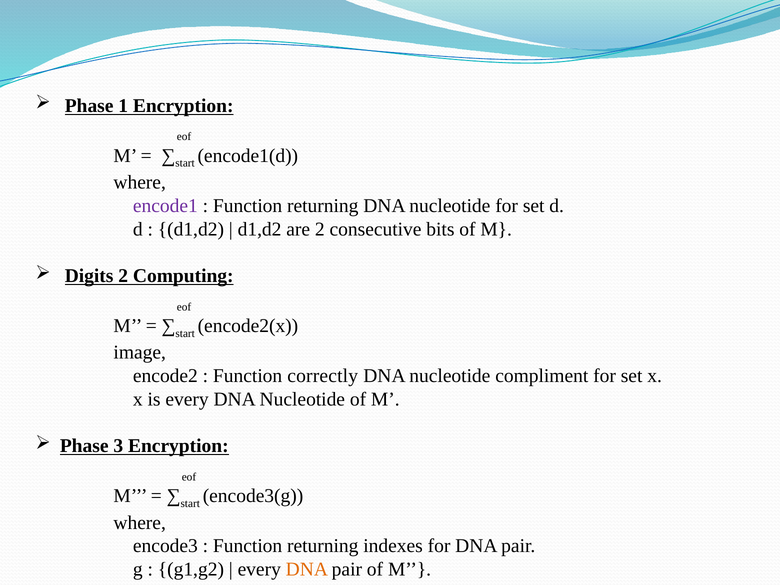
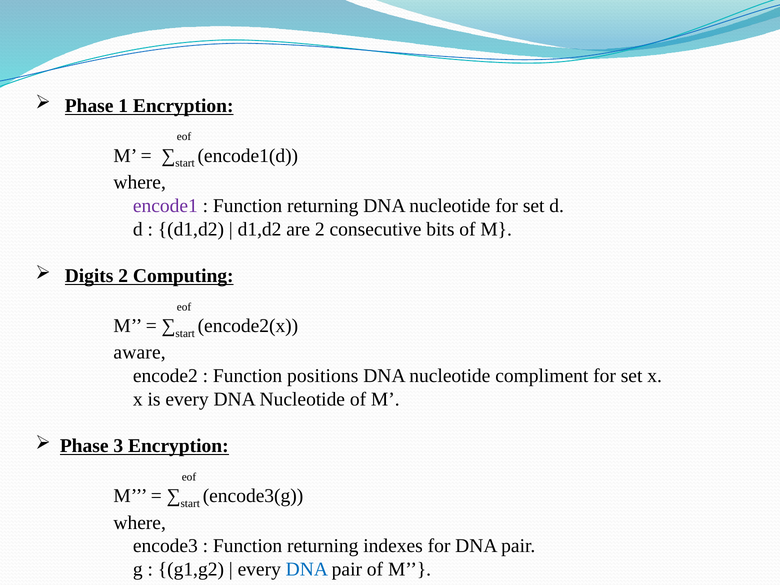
image: image -> aware
correctly: correctly -> positions
DNA at (307, 569) colour: orange -> blue
